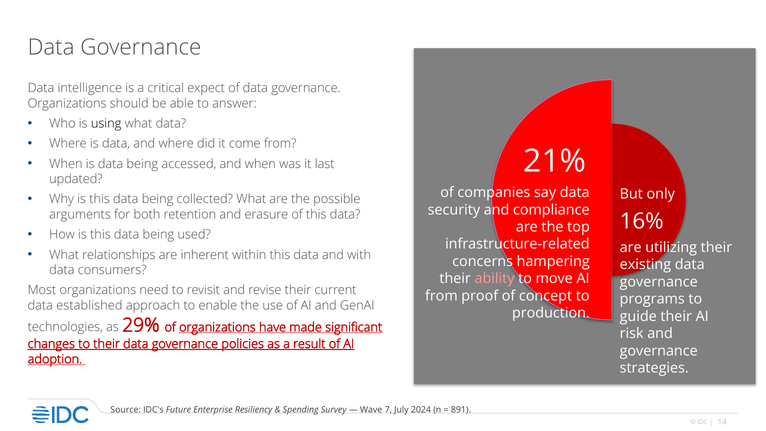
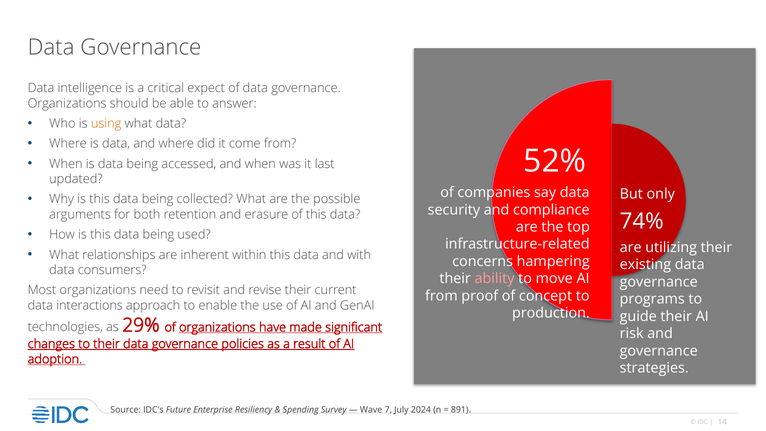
using colour: black -> orange
21%: 21% -> 52%
16%: 16% -> 74%
established: established -> interactions
